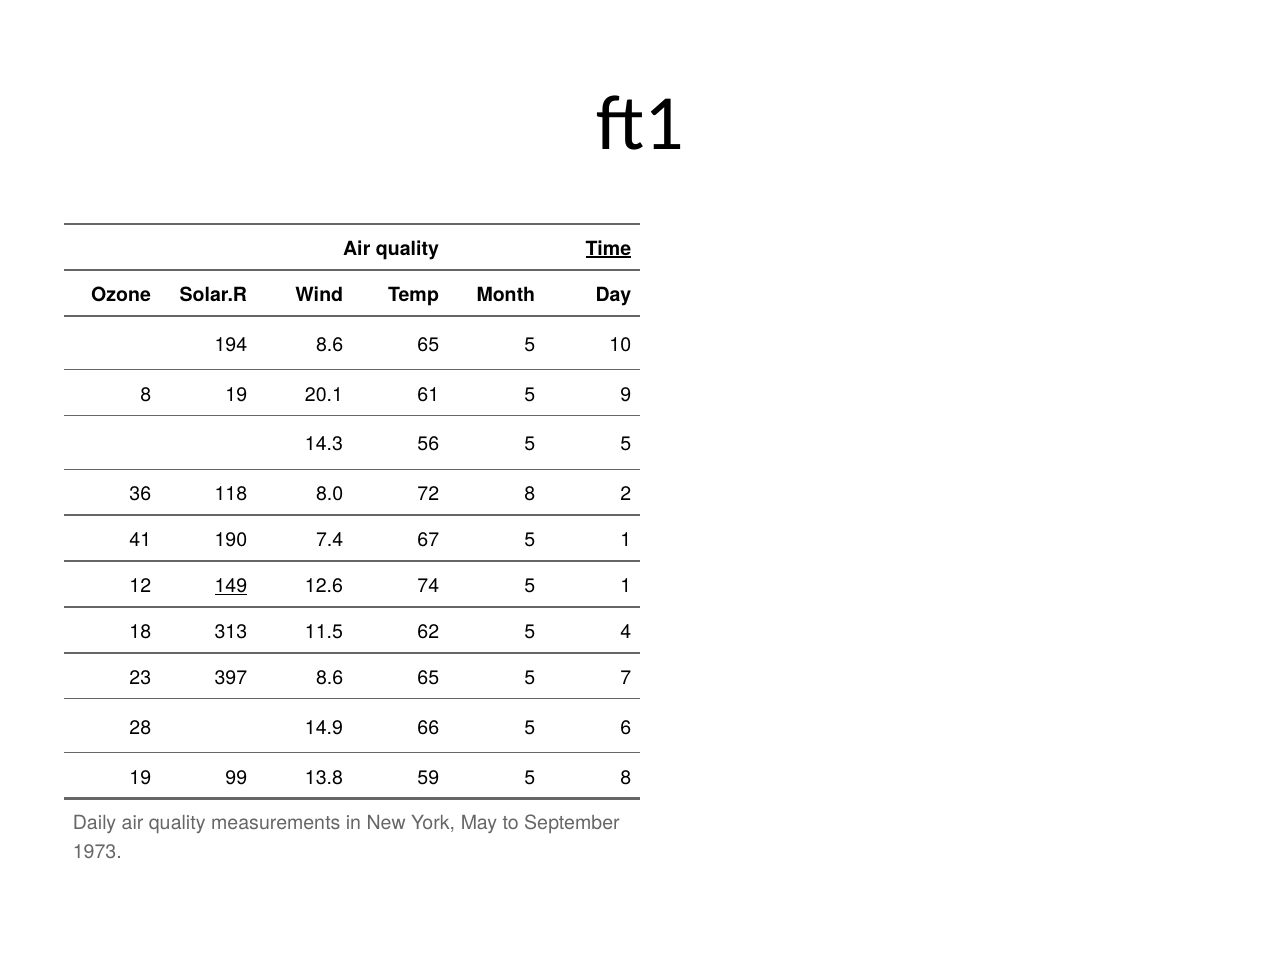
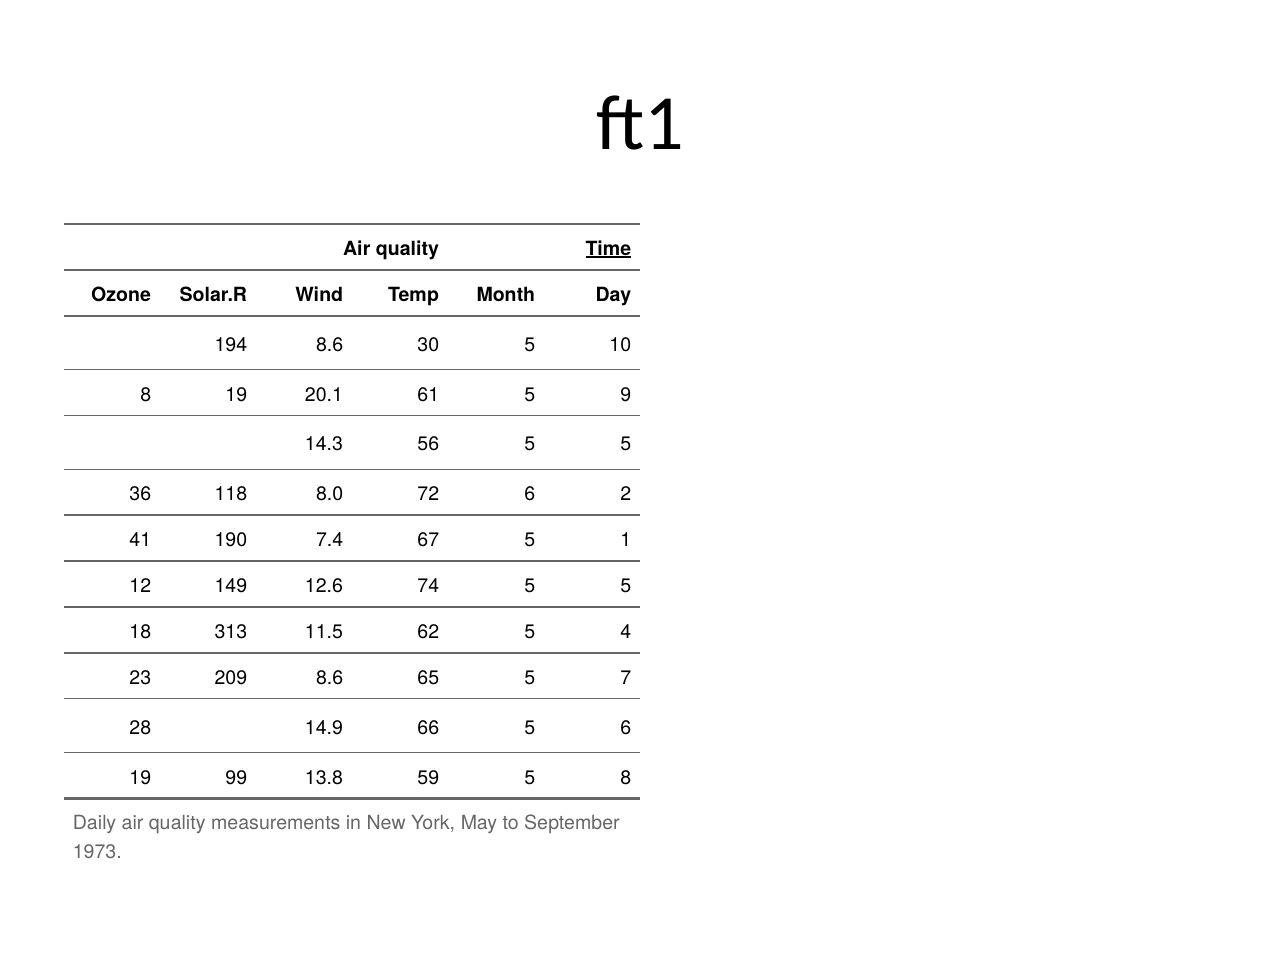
194 8.6 65: 65 -> 30
72 8: 8 -> 6
149 underline: present -> none
74 5 1: 1 -> 5
397: 397 -> 209
